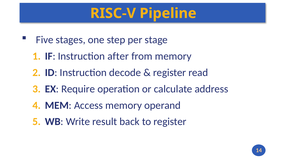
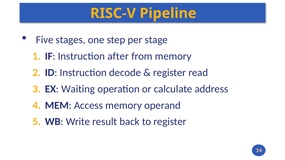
Require: Require -> Waiting
